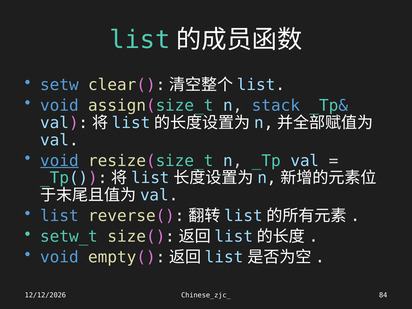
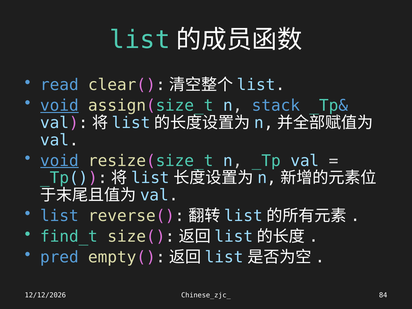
setw: setw -> read
void at (59, 105) underline: none -> present
setw_t: setw_t -> find_t
void at (59, 257): void -> pred
